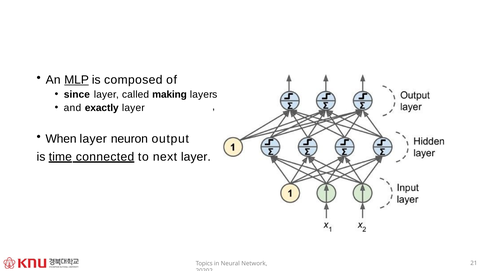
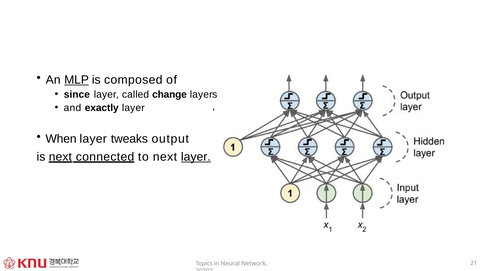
making: making -> change
neuron: neuron -> tweaks
is time: time -> next
layer at (196, 156) underline: none -> present
